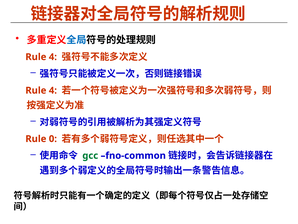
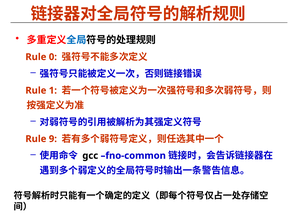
4 at (53, 57): 4 -> 0
4 at (53, 90): 4 -> 1
0: 0 -> 9
gcc colour: green -> black
